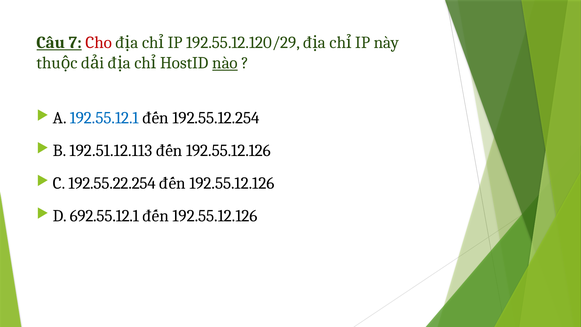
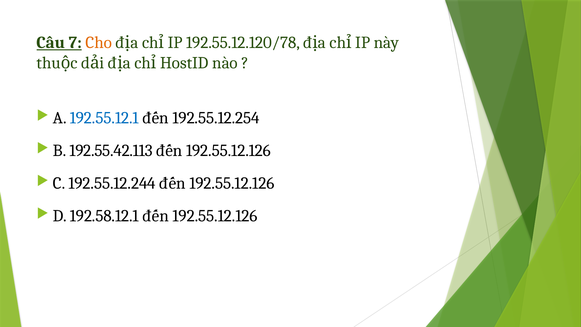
Cho colour: red -> orange
192.55.12.120/29: 192.55.12.120/29 -> 192.55.12.120/78
nào underline: present -> none
192.51.12.113: 192.51.12.113 -> 192.55.42.113
192.55.22.254: 192.55.22.254 -> 192.55.12.244
692.55.12.1: 692.55.12.1 -> 192.58.12.1
